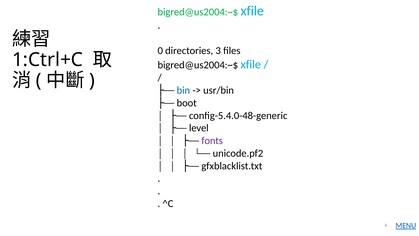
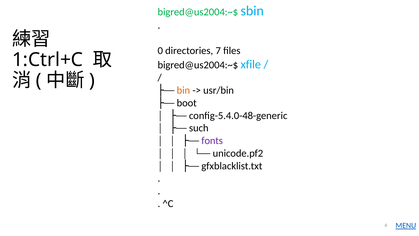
xfile at (252, 11): xfile -> sbin
3: 3 -> 7
bin colour: blue -> orange
level: level -> such
